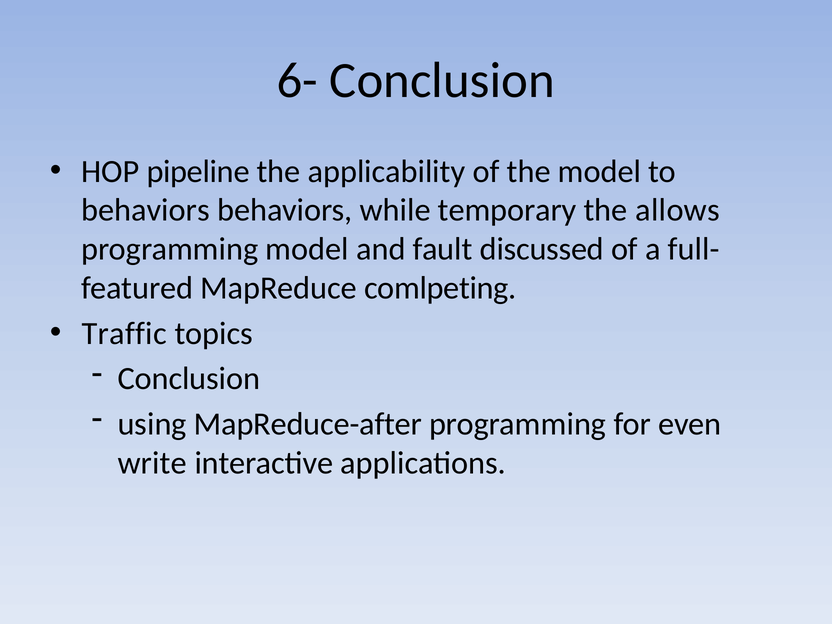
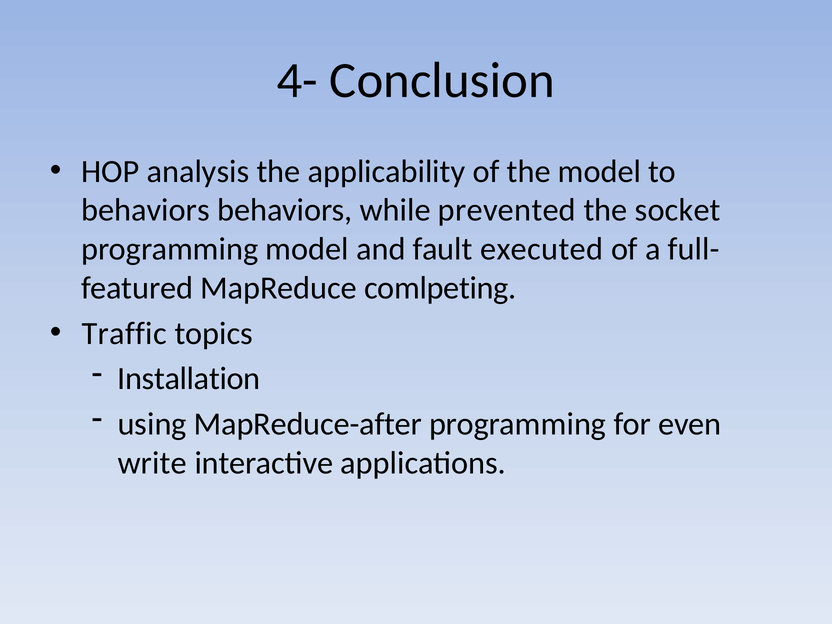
6-: 6- -> 4-
pipeline: pipeline -> analysis
temporary: temporary -> prevented
allows: allows -> socket
discussed: discussed -> executed
Conclusion at (189, 379): Conclusion -> Installation
